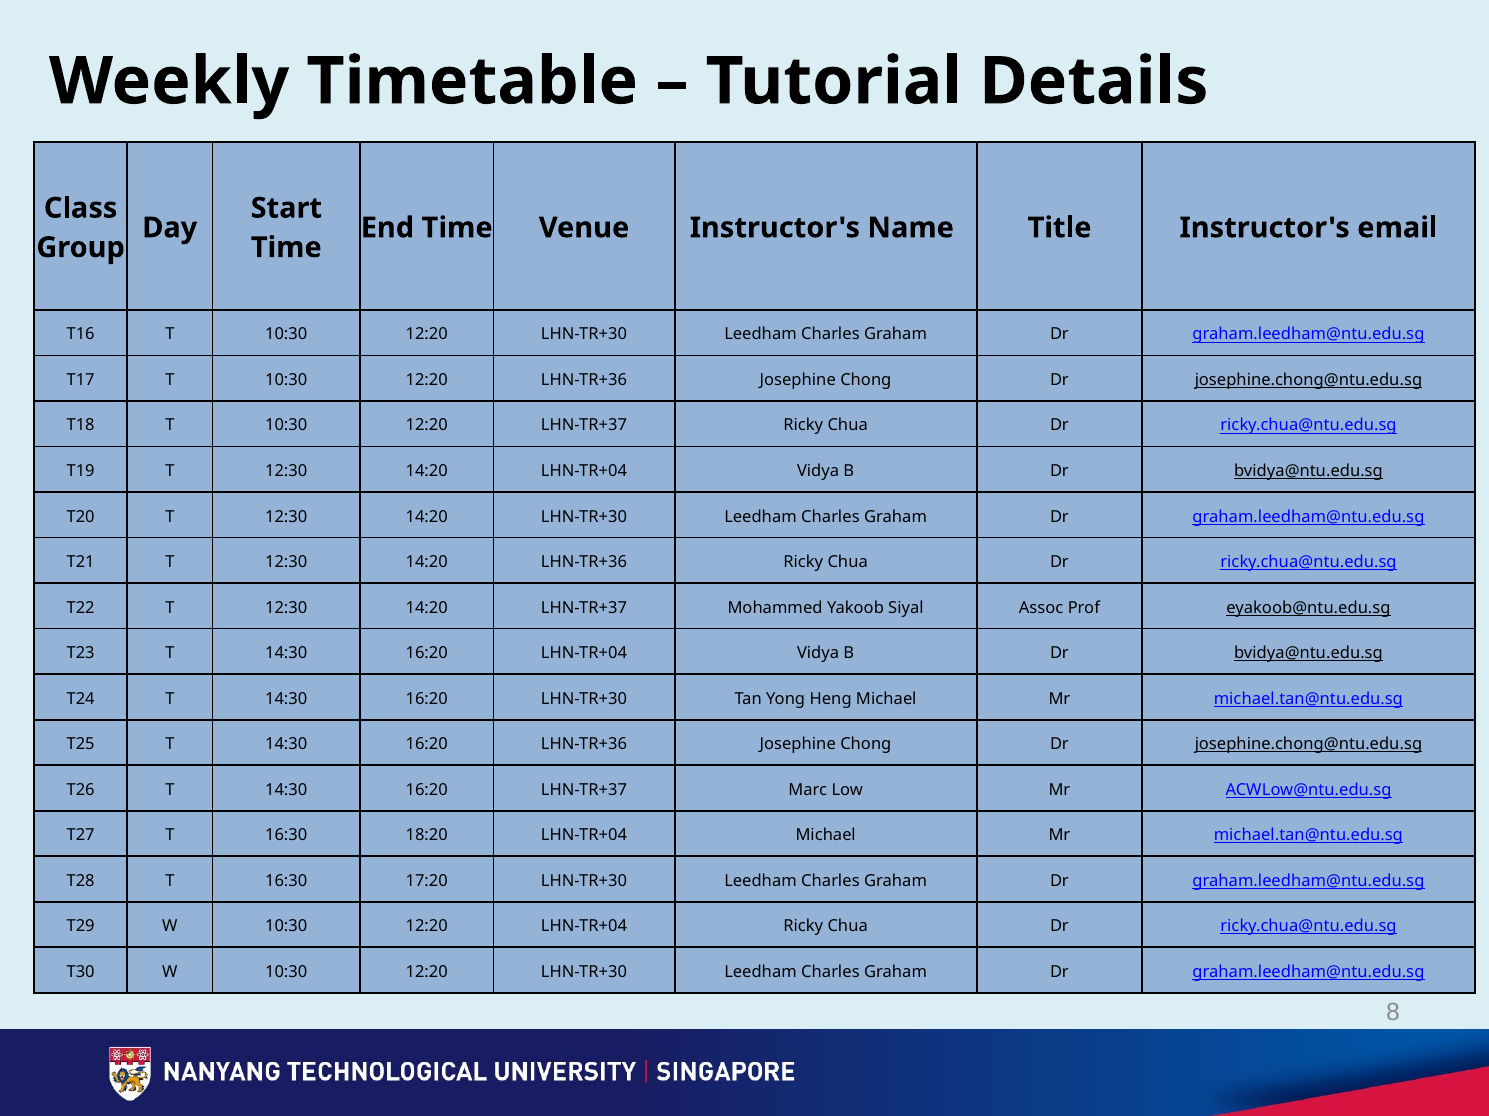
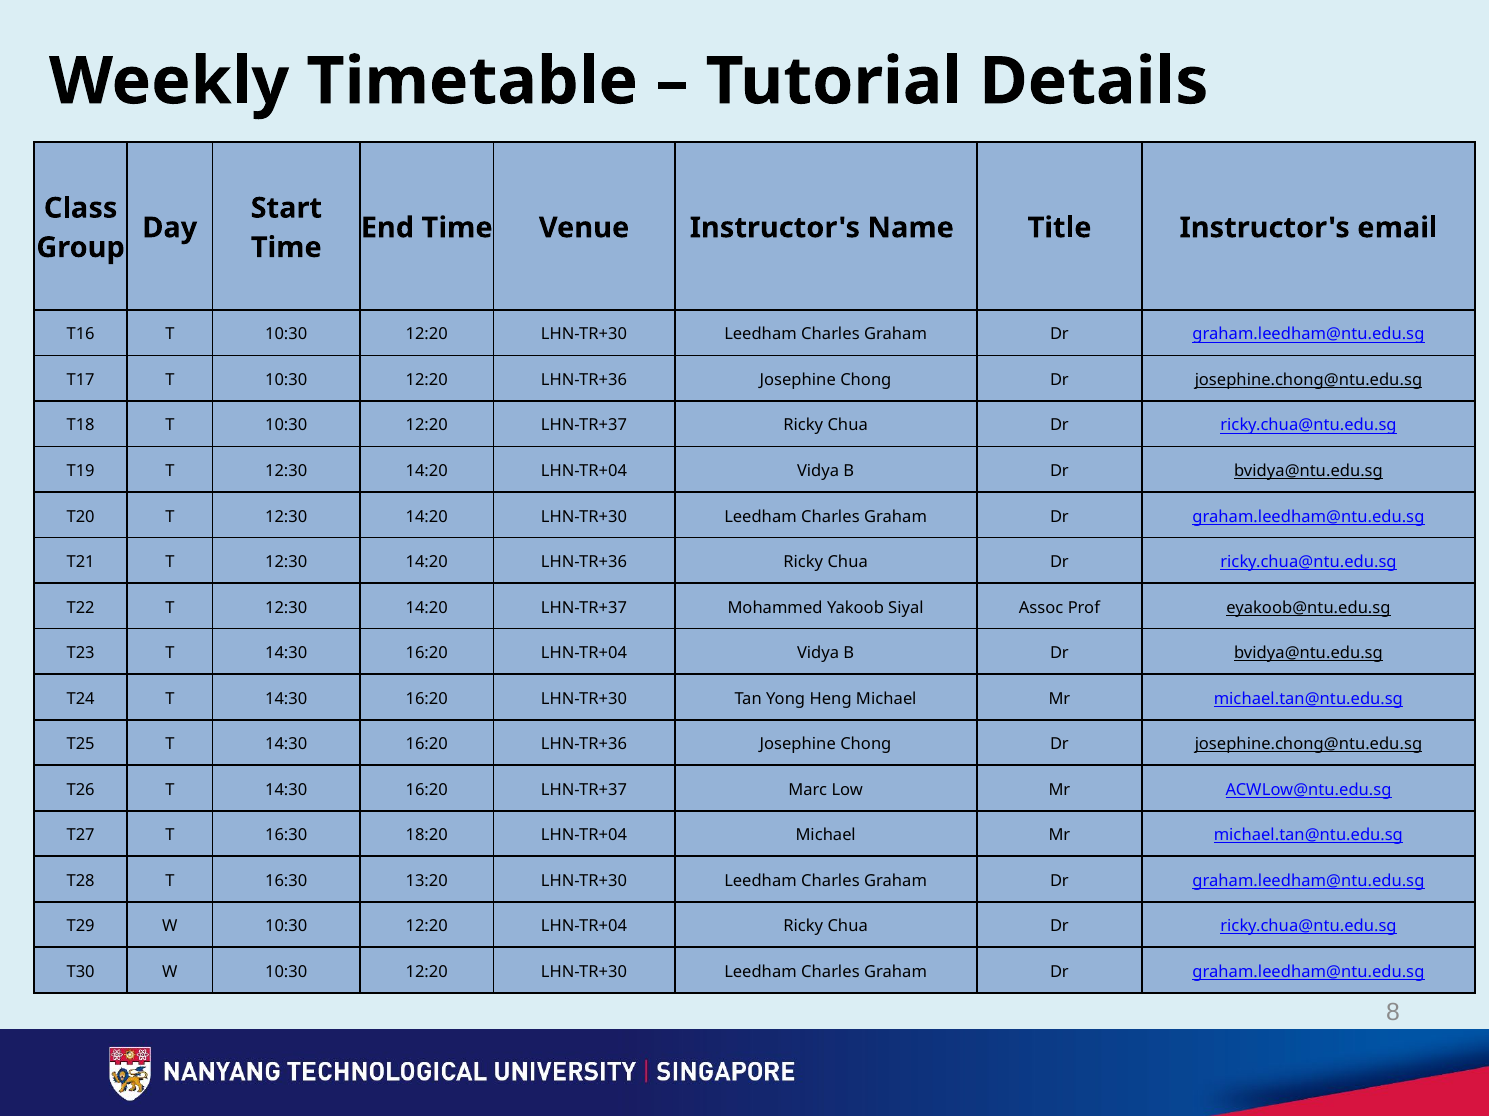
17:20: 17:20 -> 13:20
